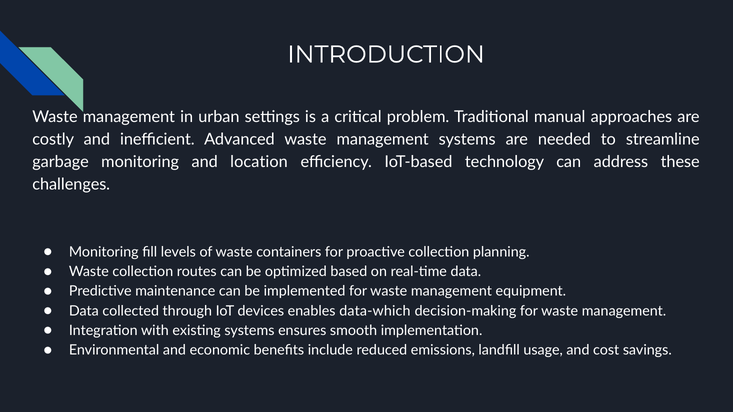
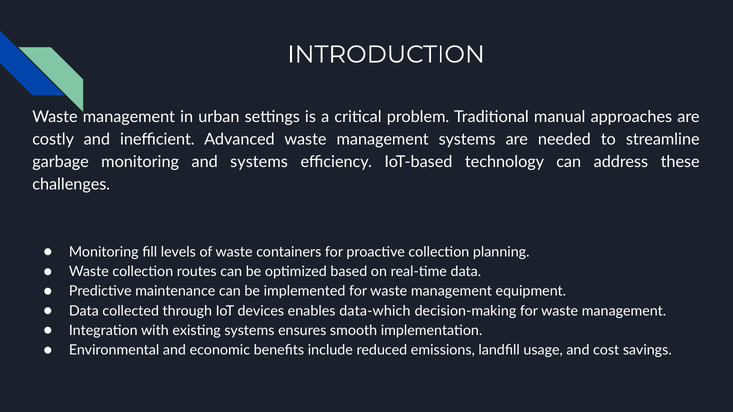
and location: location -> systems
